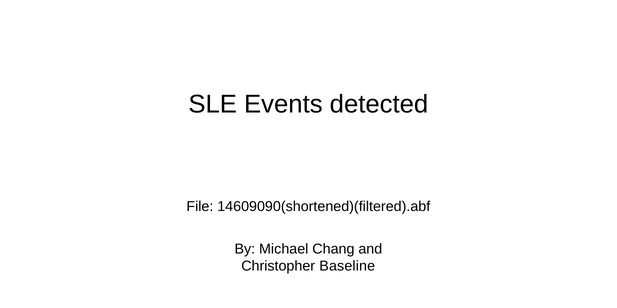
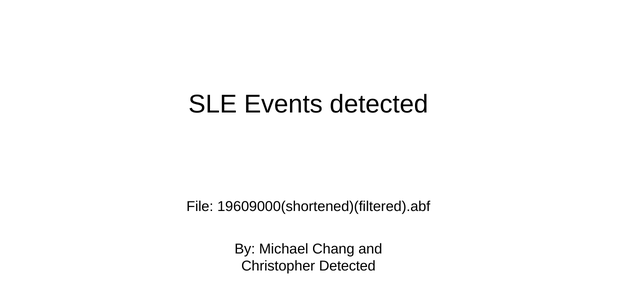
14609090(shortened)(filtered).abf: 14609090(shortened)(filtered).abf -> 19609000(shortened)(filtered).abf
Christopher Baseline: Baseline -> Detected
